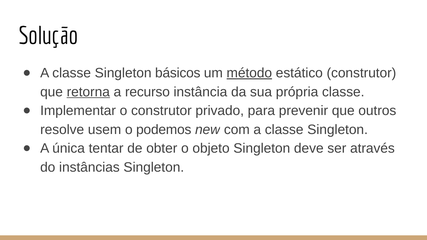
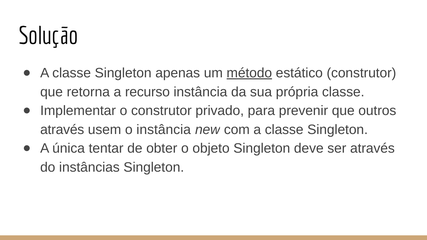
básicos: básicos -> apenas
retorna underline: present -> none
resolve at (62, 130): resolve -> através
o podemos: podemos -> instância
